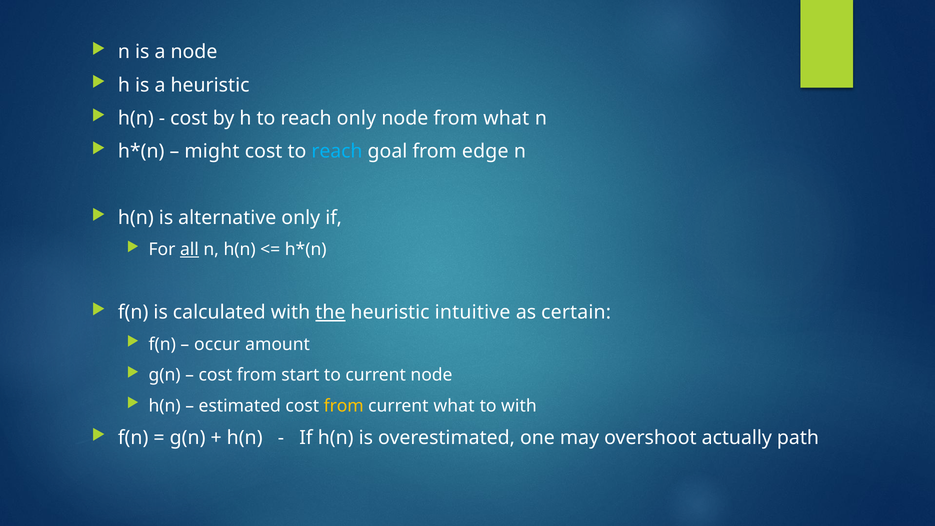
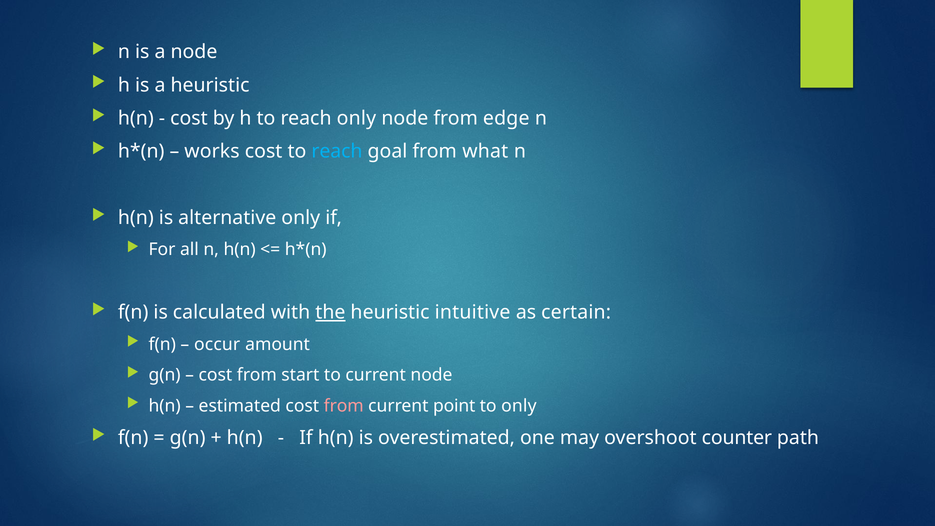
from what: what -> edge
might: might -> works
edge: edge -> what
all underline: present -> none
from at (344, 406) colour: yellow -> pink
current what: what -> point
to with: with -> only
actually: actually -> counter
